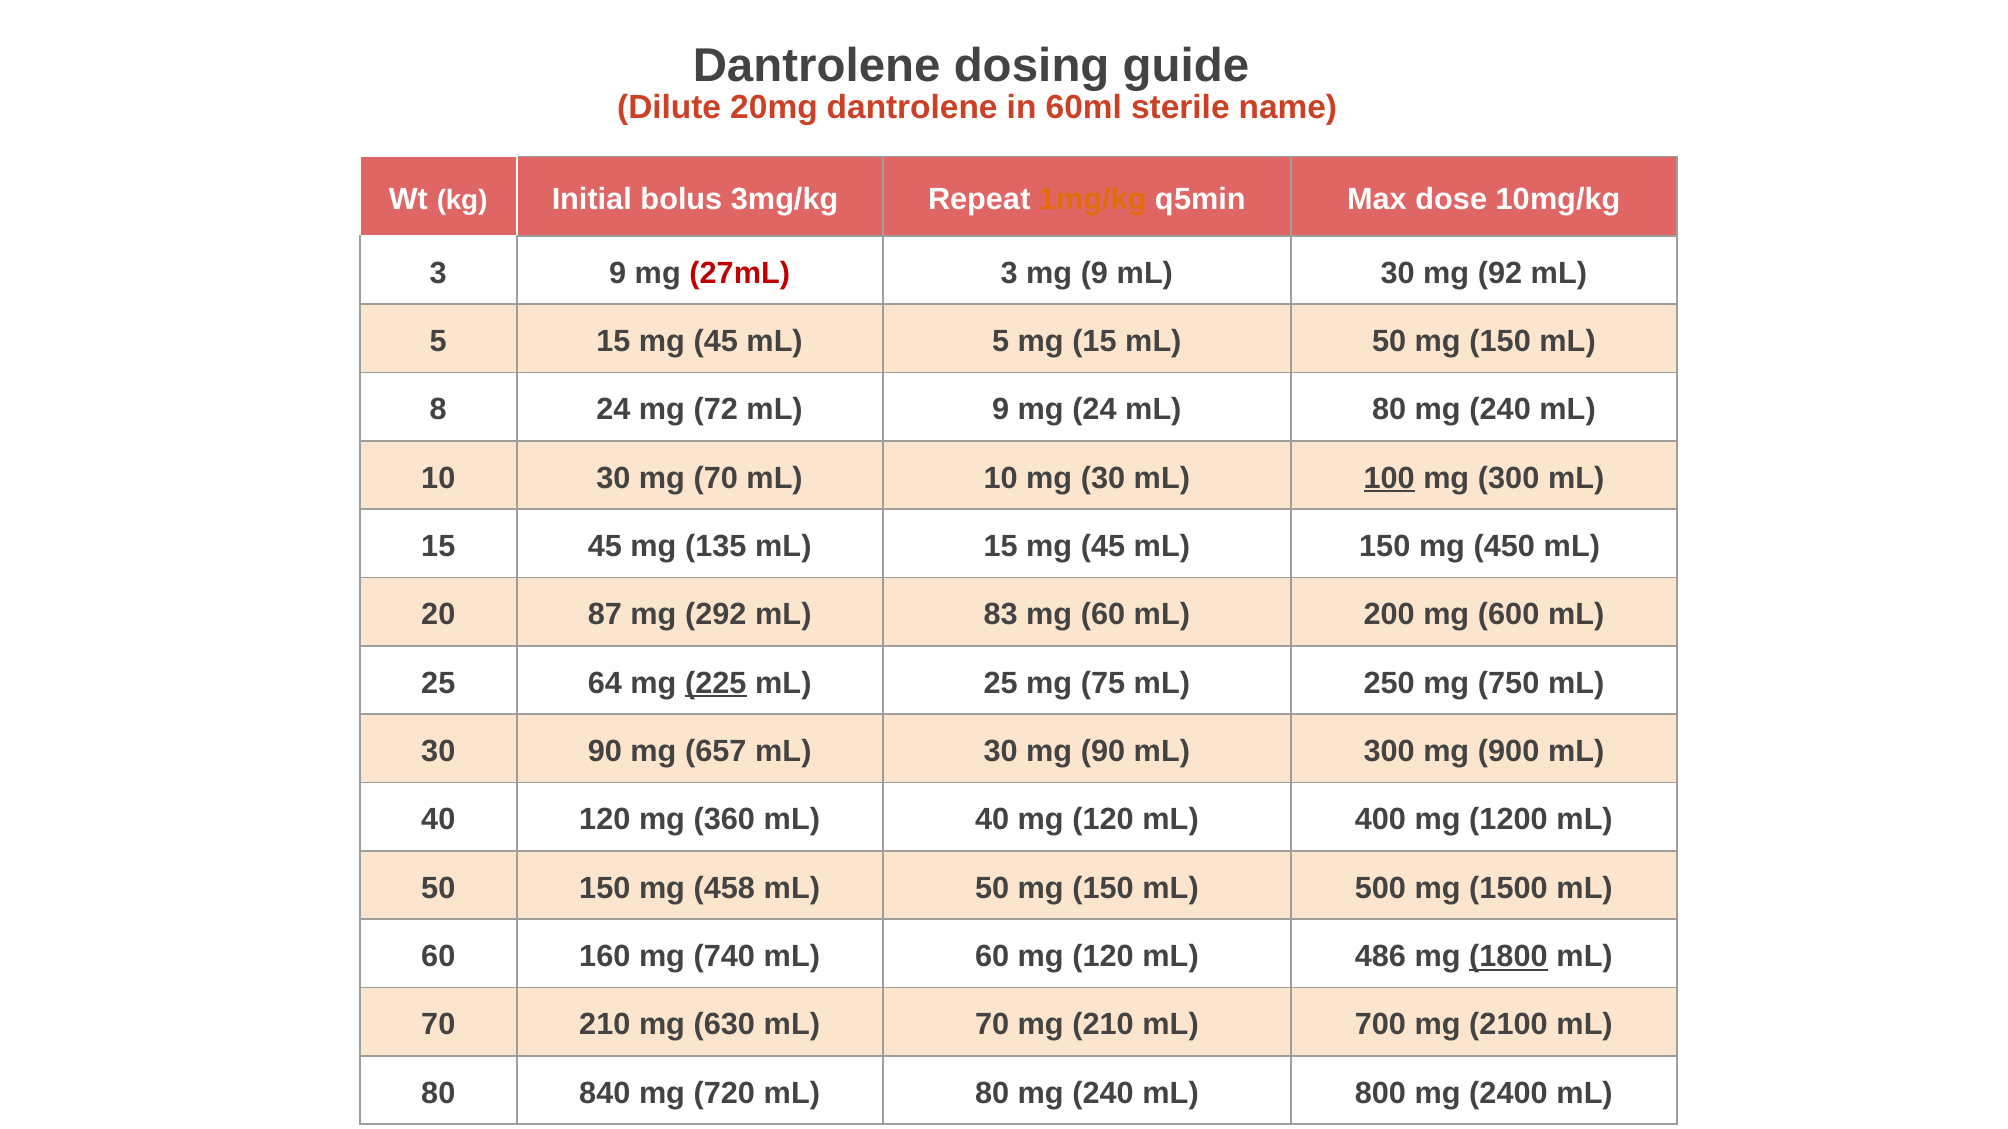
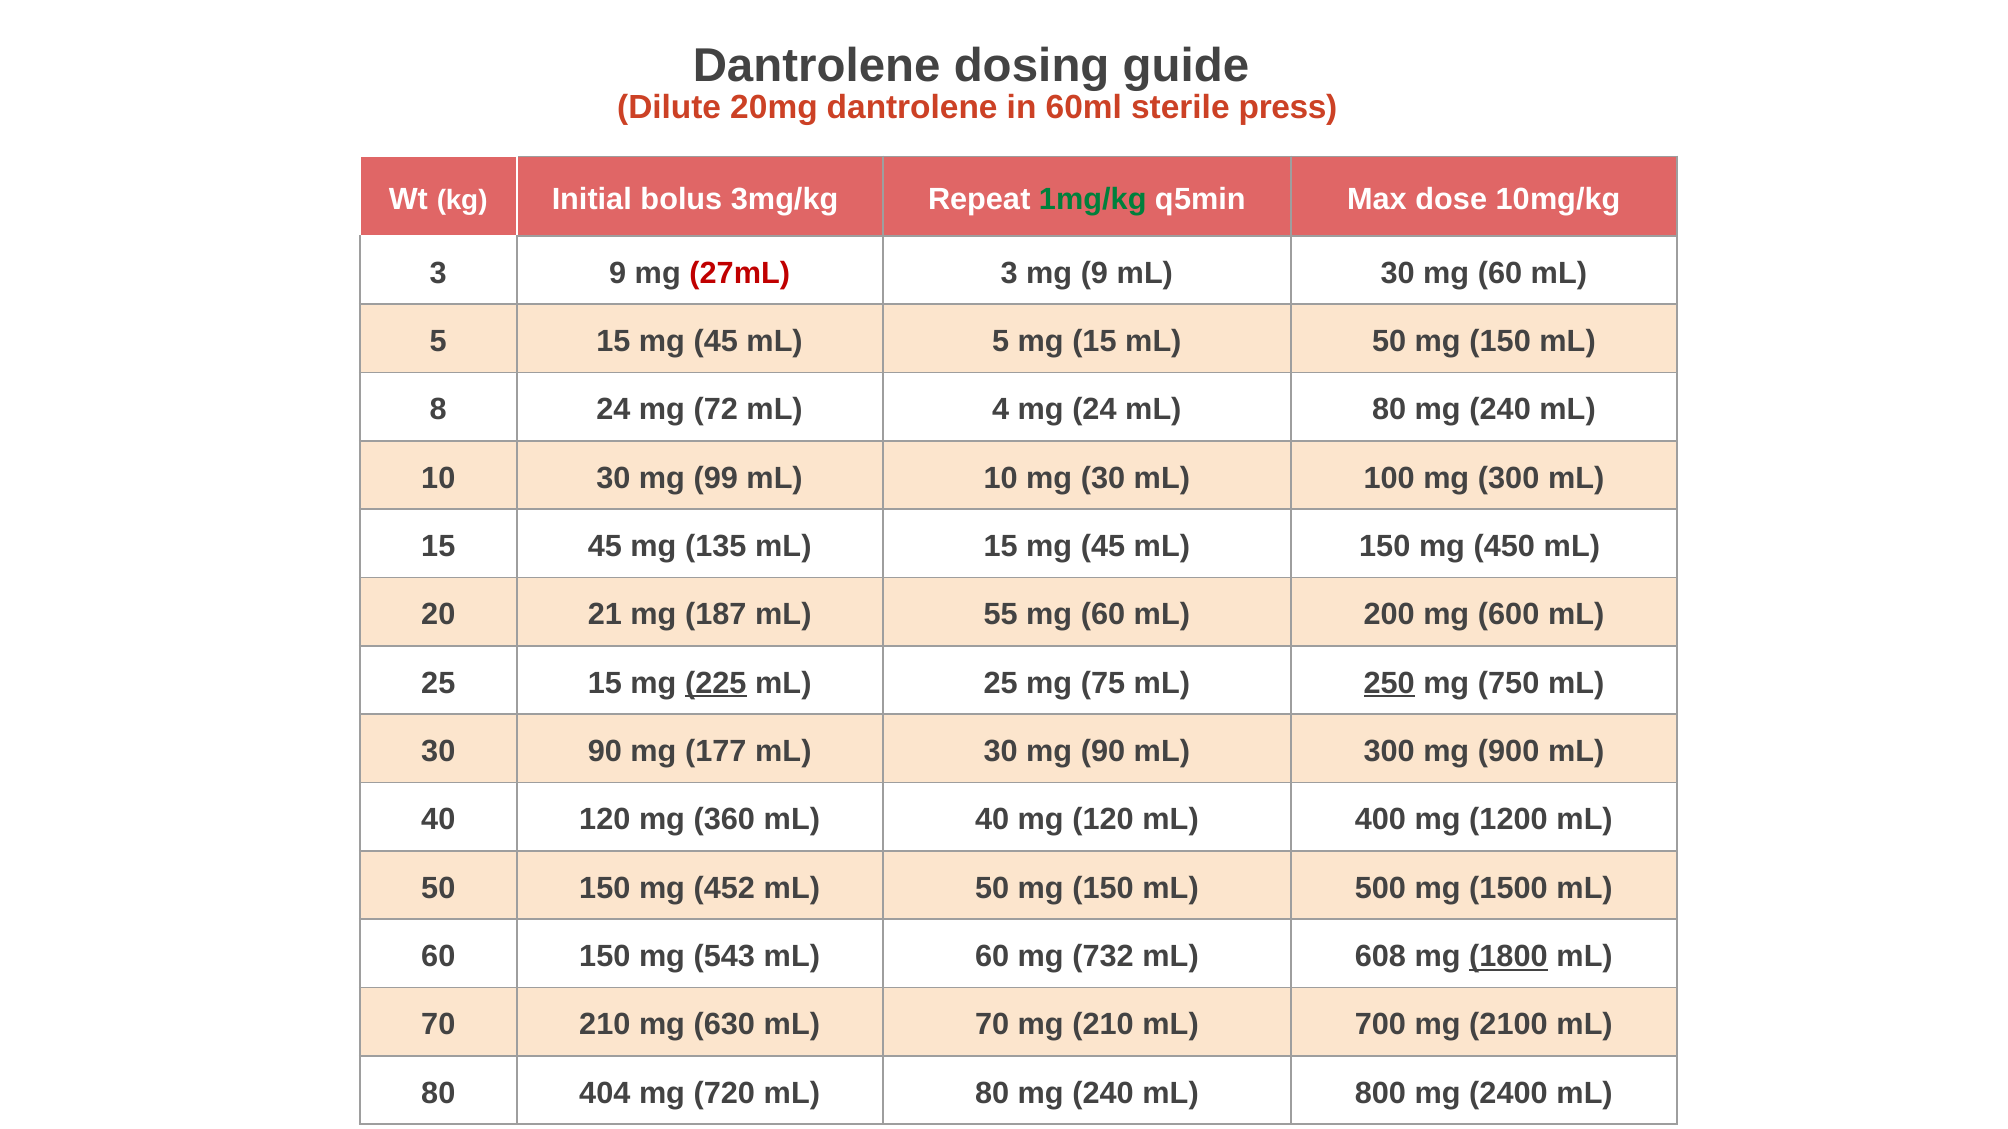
name: name -> press
1mg/kg colour: orange -> green
30 mg 92: 92 -> 60
mL 9: 9 -> 4
mg 70: 70 -> 99
100 underline: present -> none
87: 87 -> 21
292: 292 -> 187
83: 83 -> 55
25 64: 64 -> 15
250 underline: none -> present
657: 657 -> 177
458: 458 -> 452
60 160: 160 -> 150
740: 740 -> 543
60 mg 120: 120 -> 732
486: 486 -> 608
840: 840 -> 404
